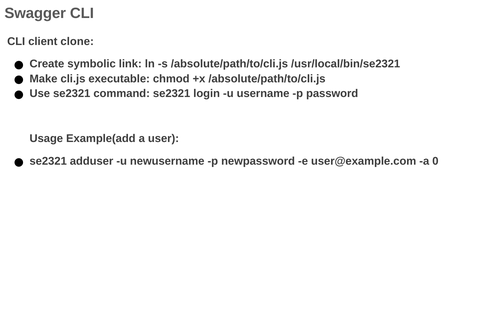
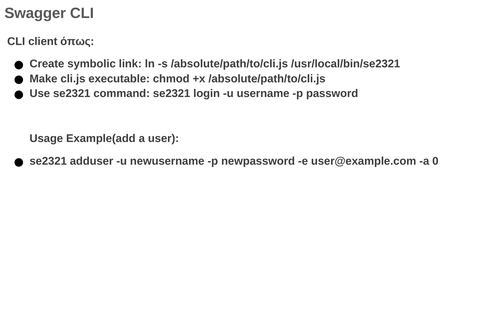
clone: clone -> όπως
